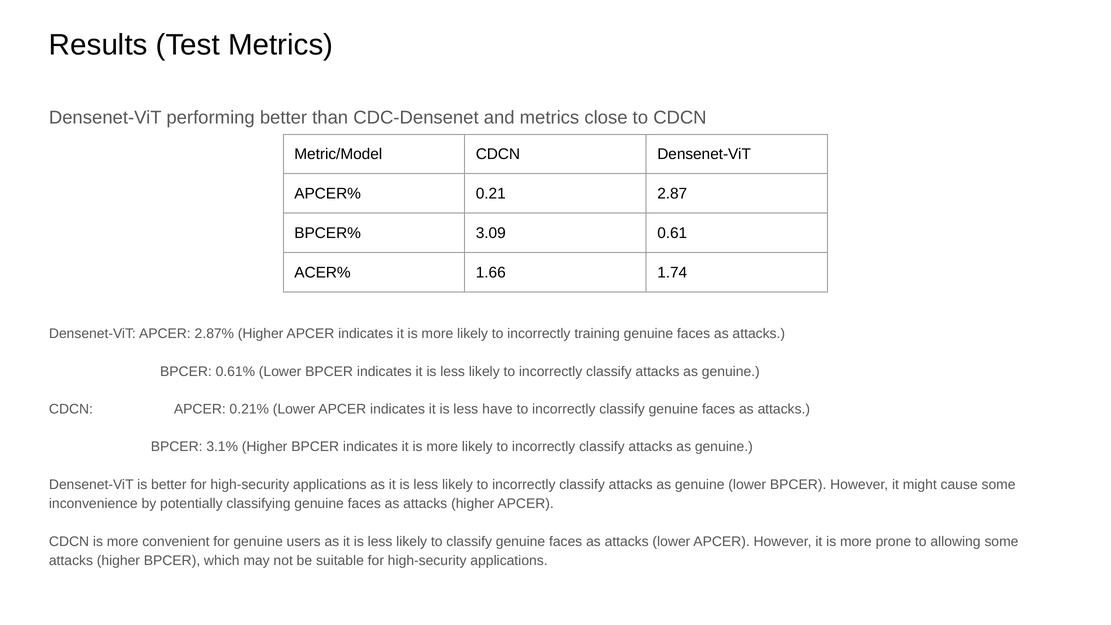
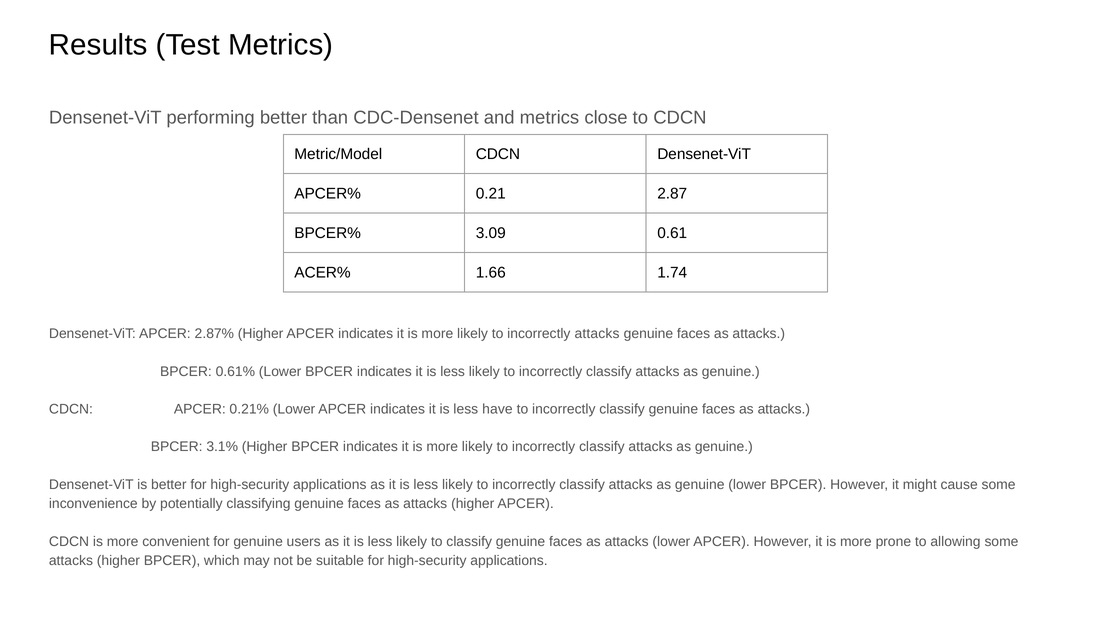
incorrectly training: training -> attacks
